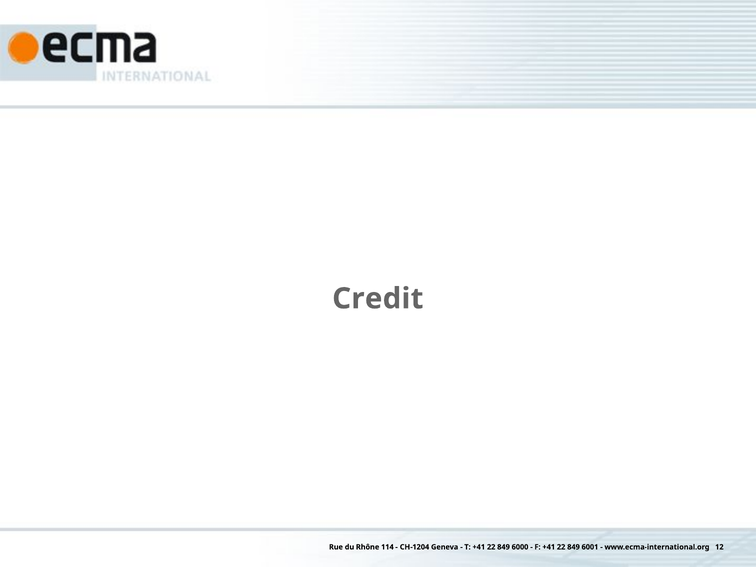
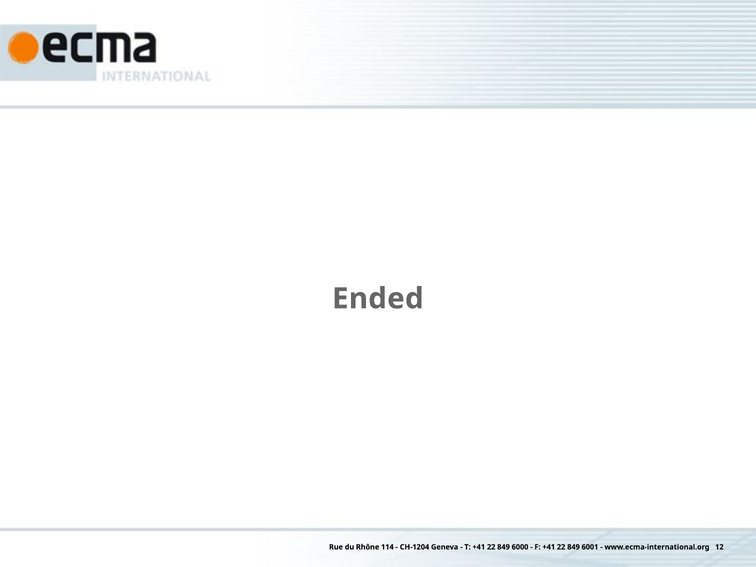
Credit: Credit -> Ended
